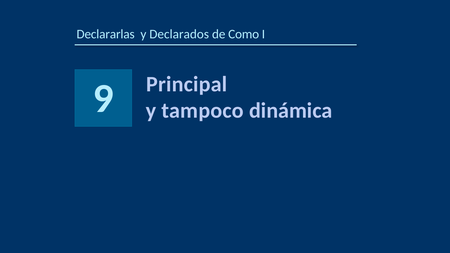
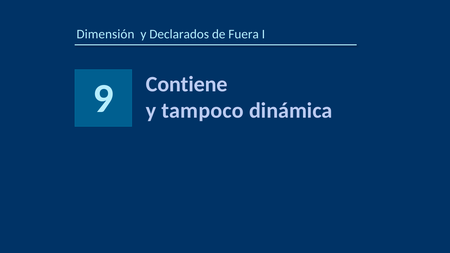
Declararlas: Declararlas -> Dimensión
Como: Como -> Fuera
Principal: Principal -> Contiene
